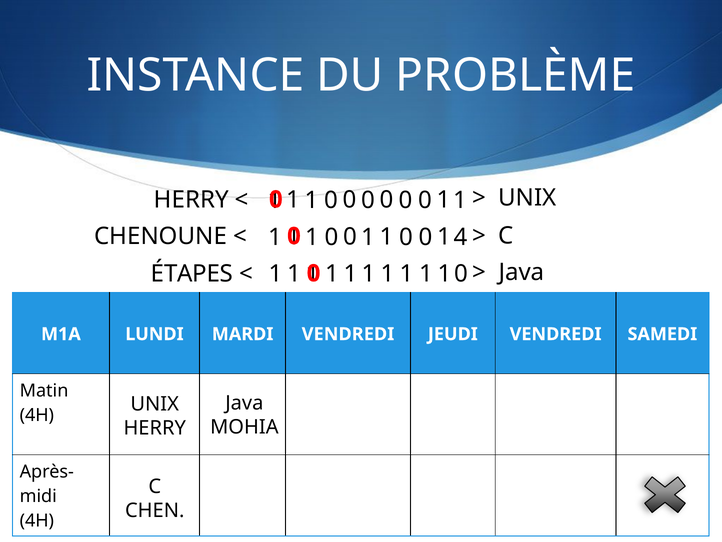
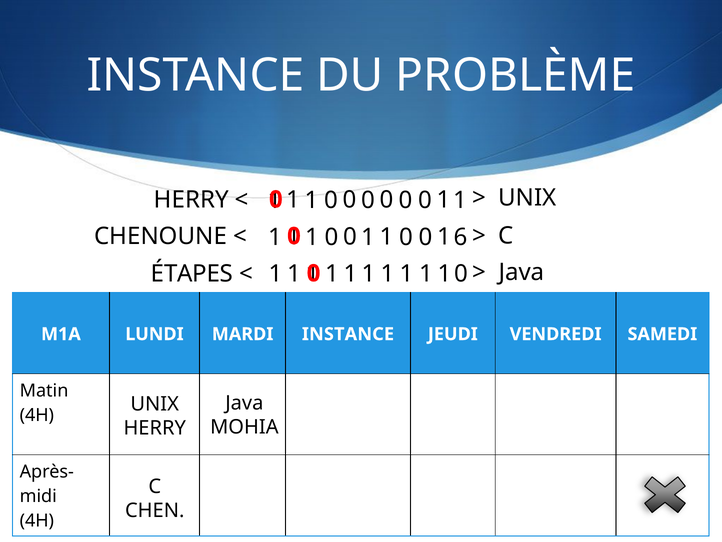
4: 4 -> 6
MARDI VENDREDI: VENDREDI -> INSTANCE
